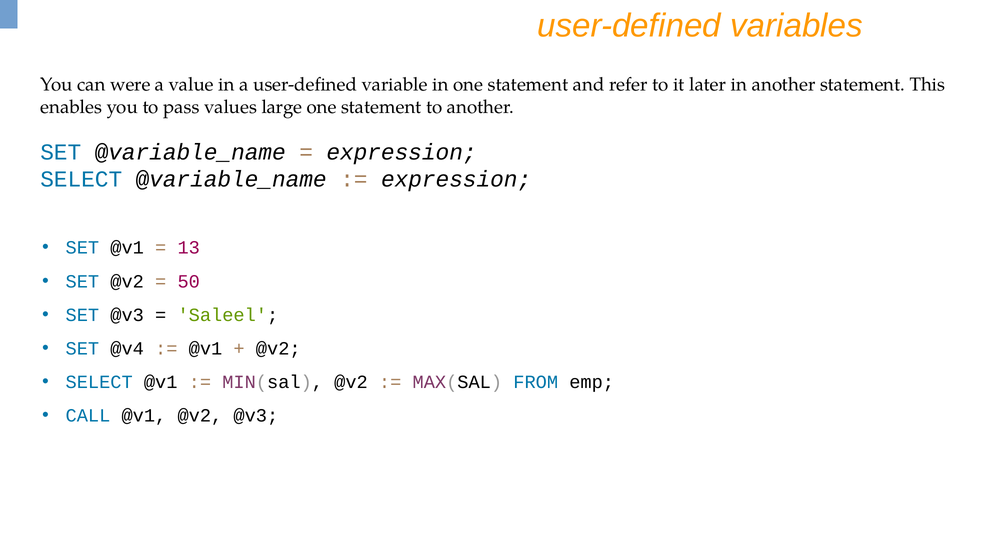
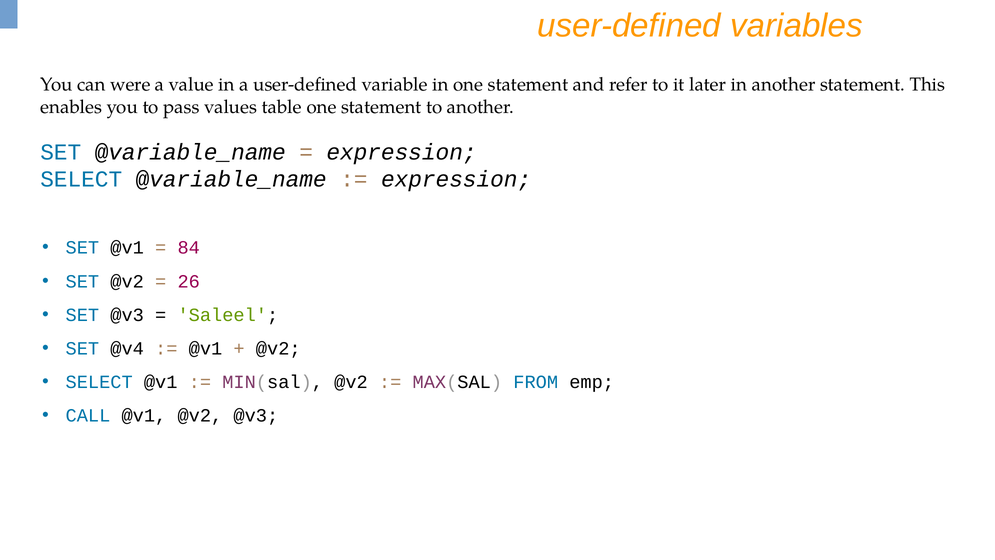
large: large -> table
13: 13 -> 84
50: 50 -> 26
